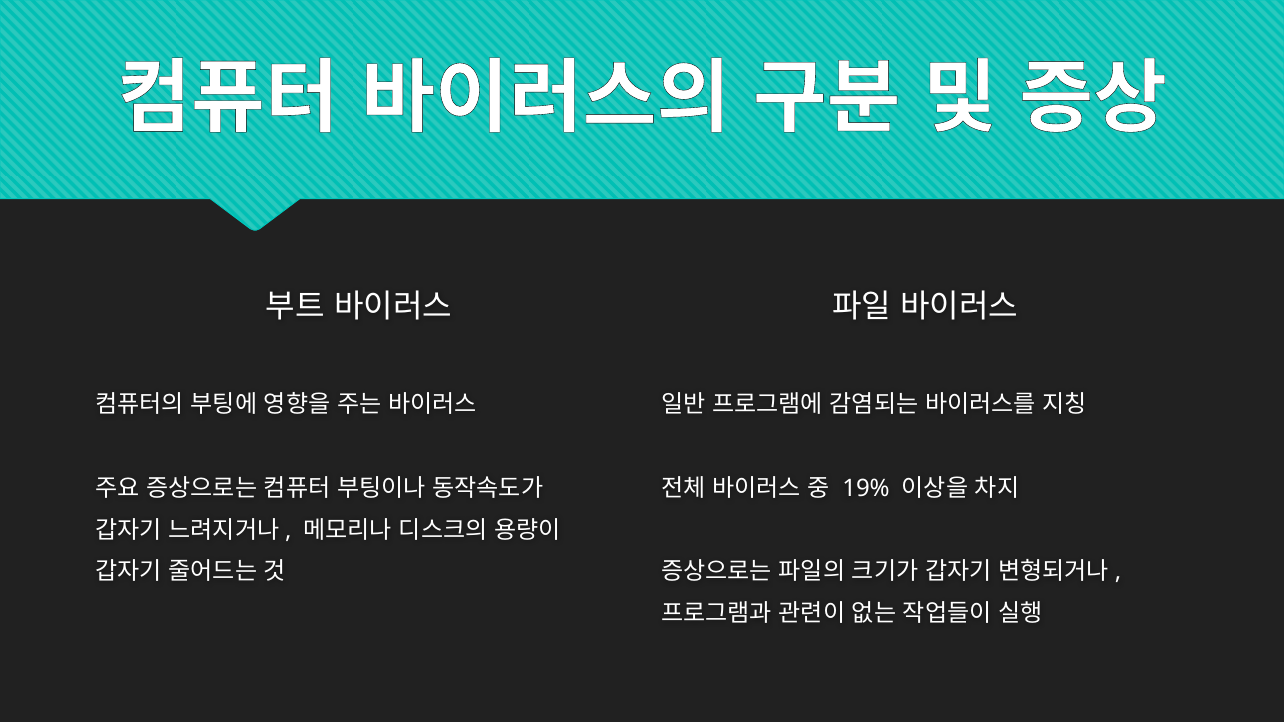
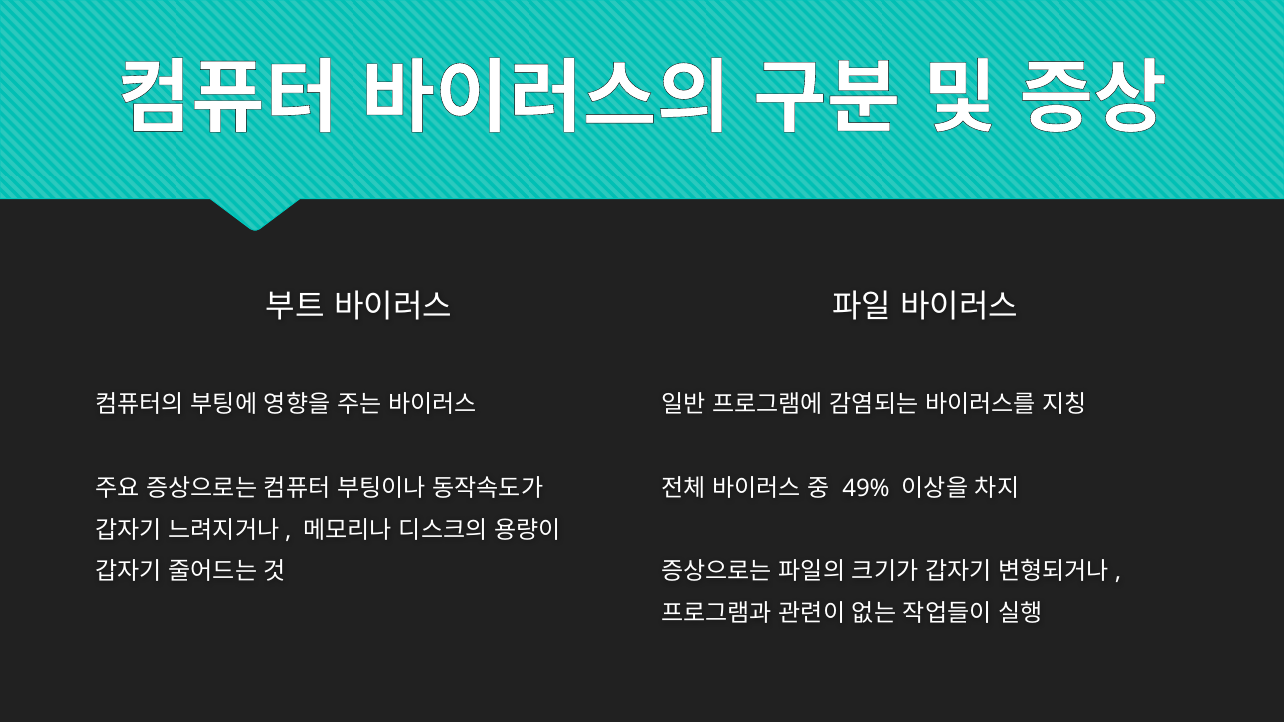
19%: 19% -> 49%
